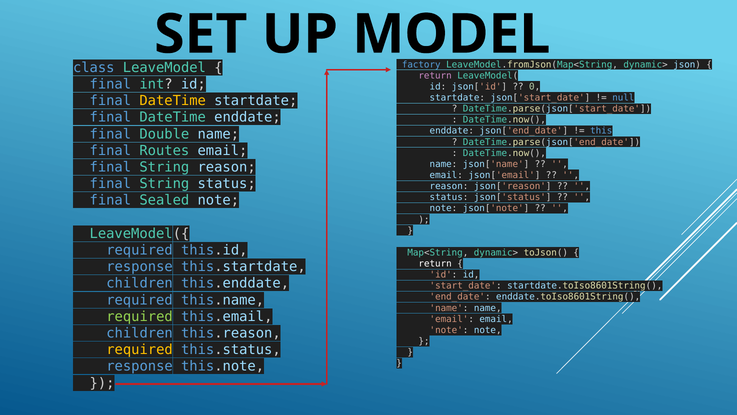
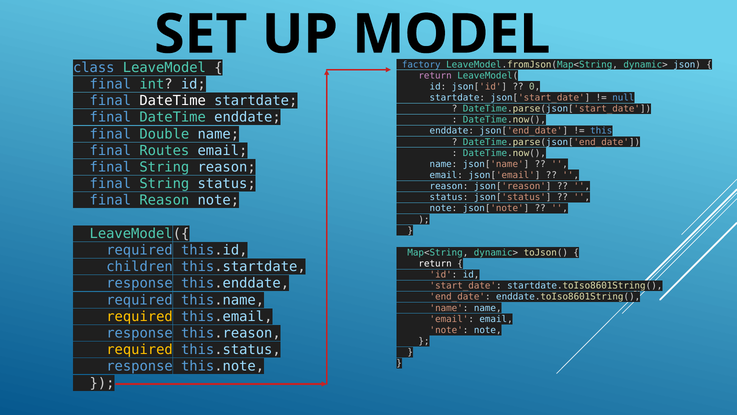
DateTime at (173, 101) colour: yellow -> white
final Sealed: Sealed -> Reason
response at (140, 267): response -> children
children at (140, 283): children -> response
required at (140, 316) colour: light green -> yellow
children at (140, 333): children -> response
